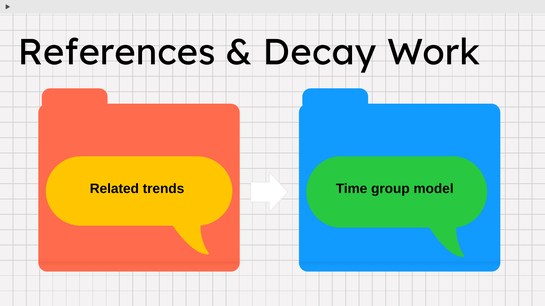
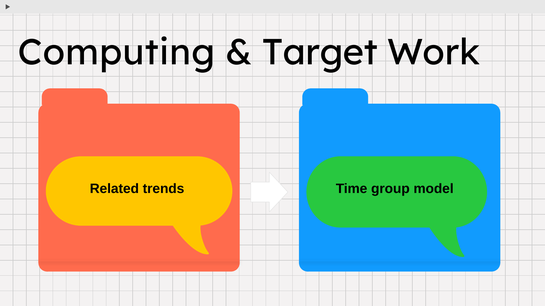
References: References -> Computing
Decay: Decay -> Target
